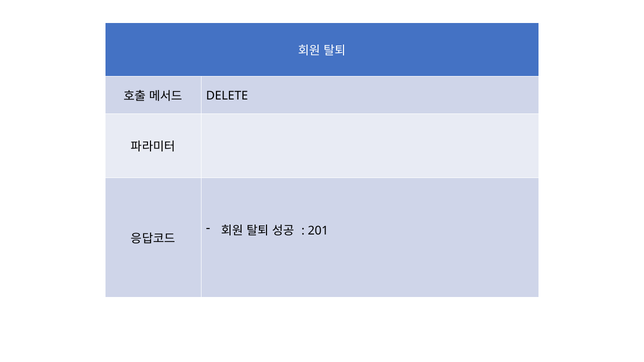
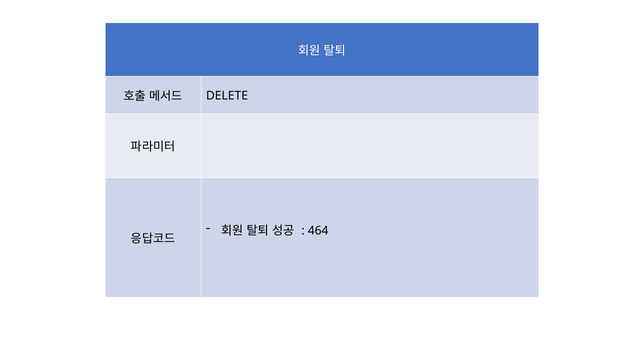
201: 201 -> 464
